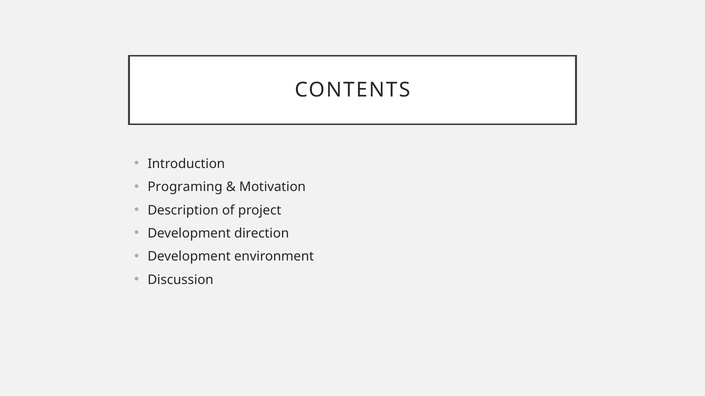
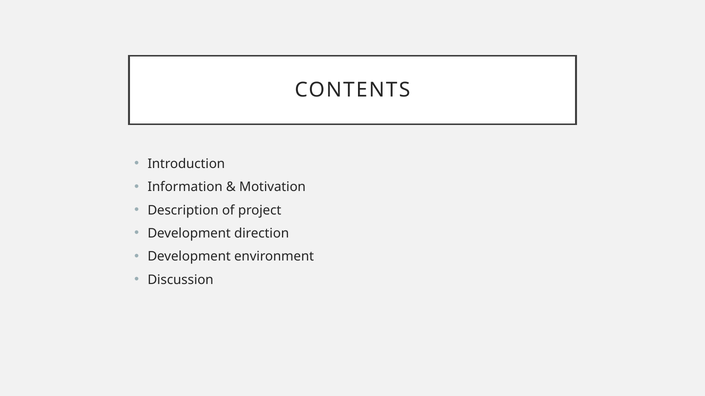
Programing: Programing -> Information
